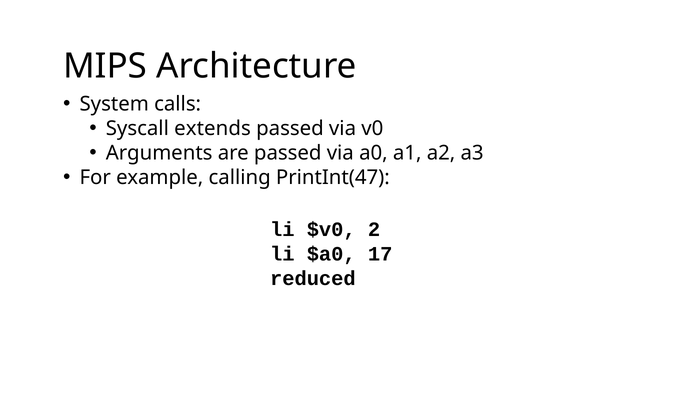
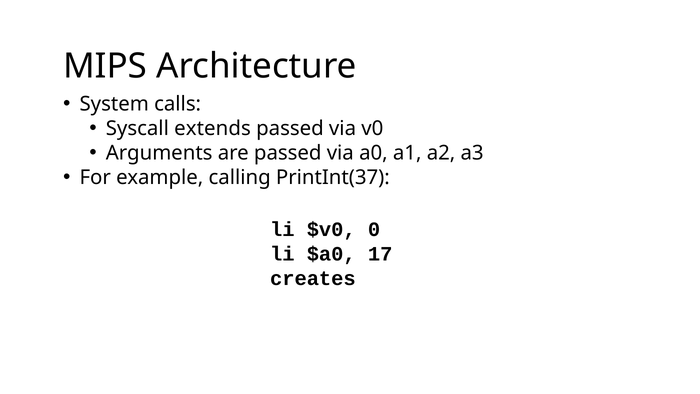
PrintInt(47: PrintInt(47 -> PrintInt(37
2: 2 -> 0
reduced: reduced -> creates
